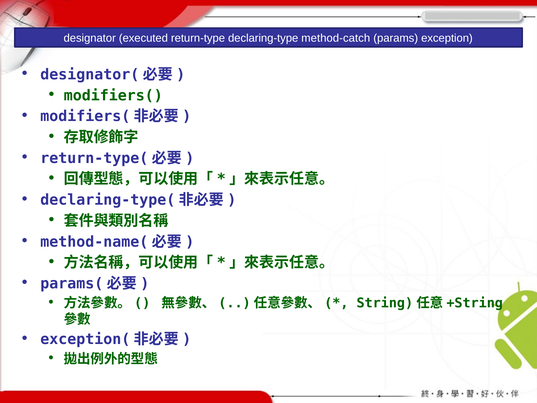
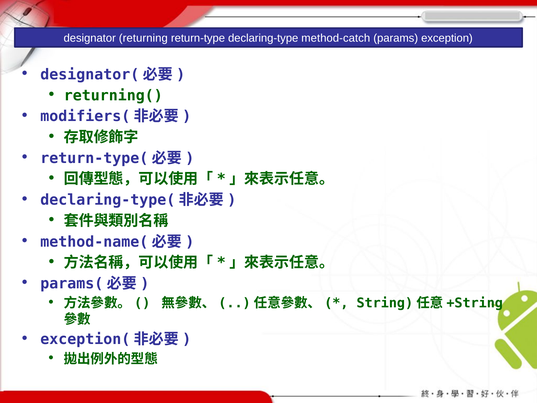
executed: executed -> returning
modifiers(: modifiers( -> returning(
